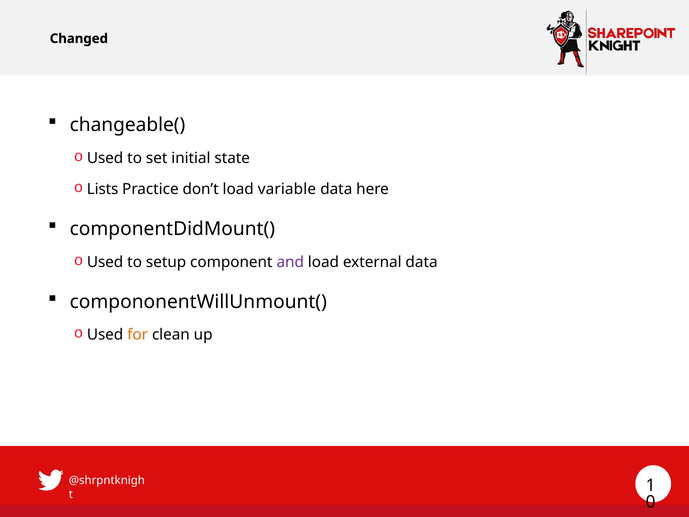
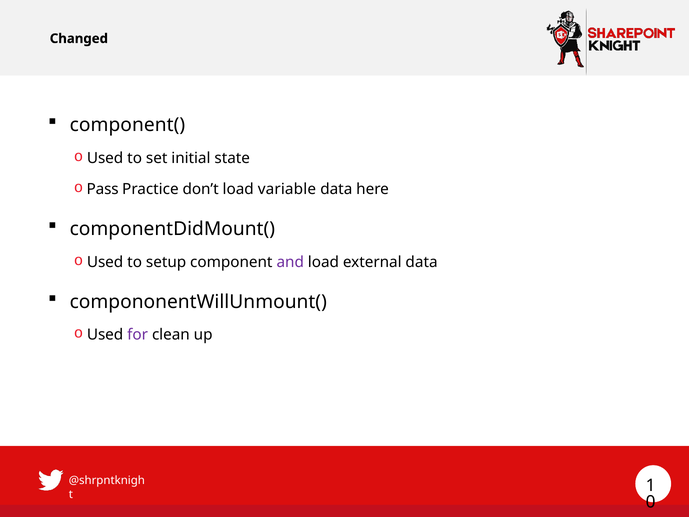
changeable(: changeable( -> component(
Lists: Lists -> Pass
for colour: orange -> purple
